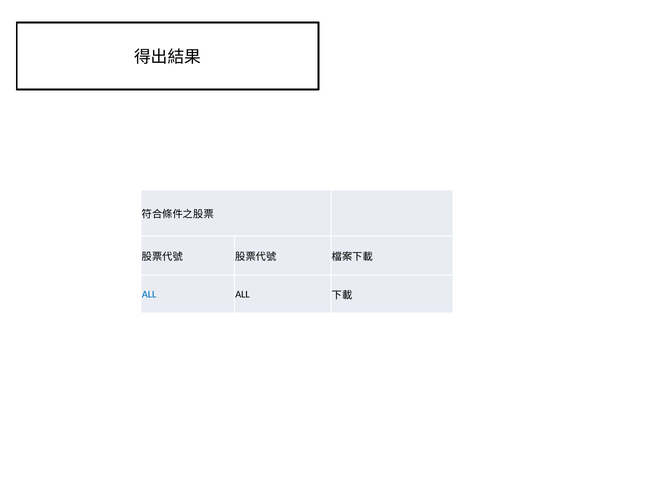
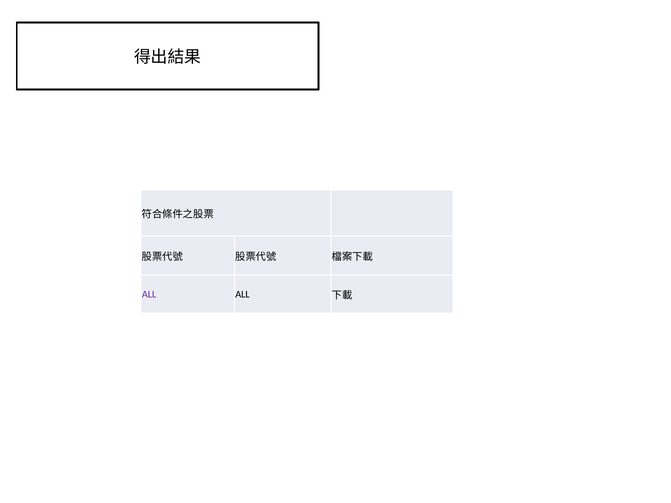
ALL at (149, 295) colour: blue -> purple
